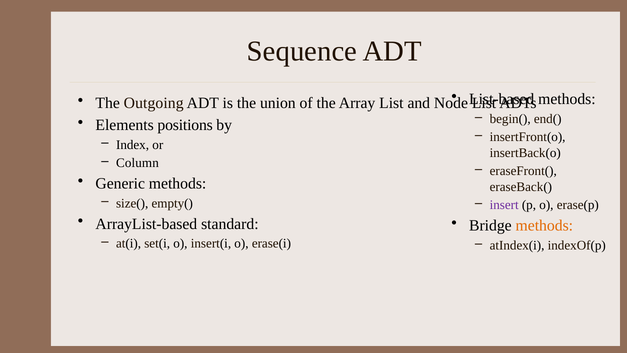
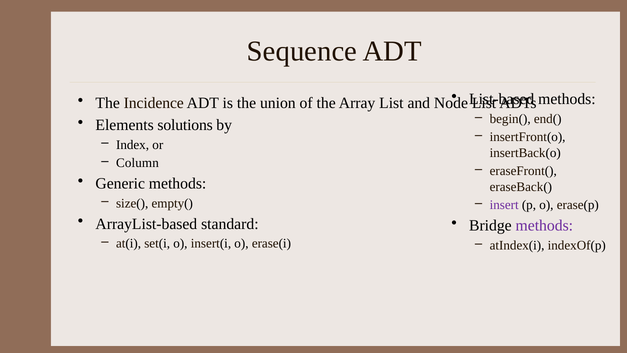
Outgoing: Outgoing -> Incidence
positions: positions -> solutions
methods at (544, 226) colour: orange -> purple
